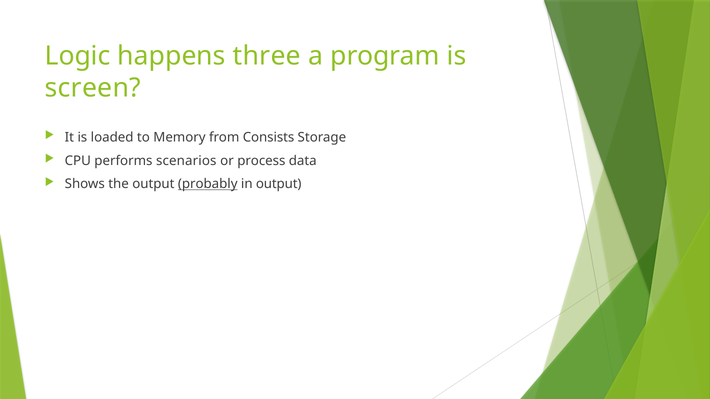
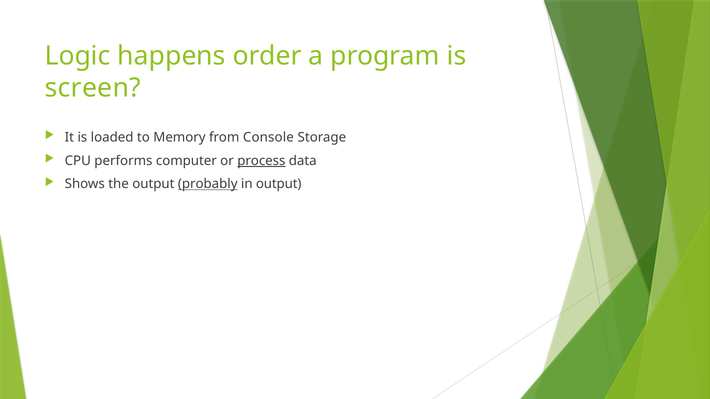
three: three -> order
Consists: Consists -> Console
scenarios: scenarios -> computer
process underline: none -> present
